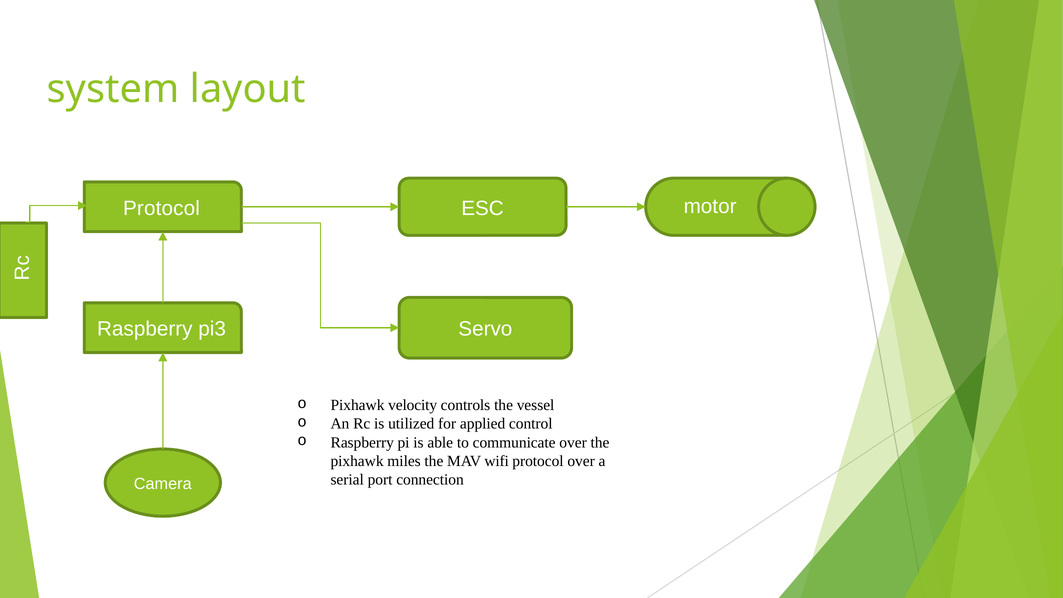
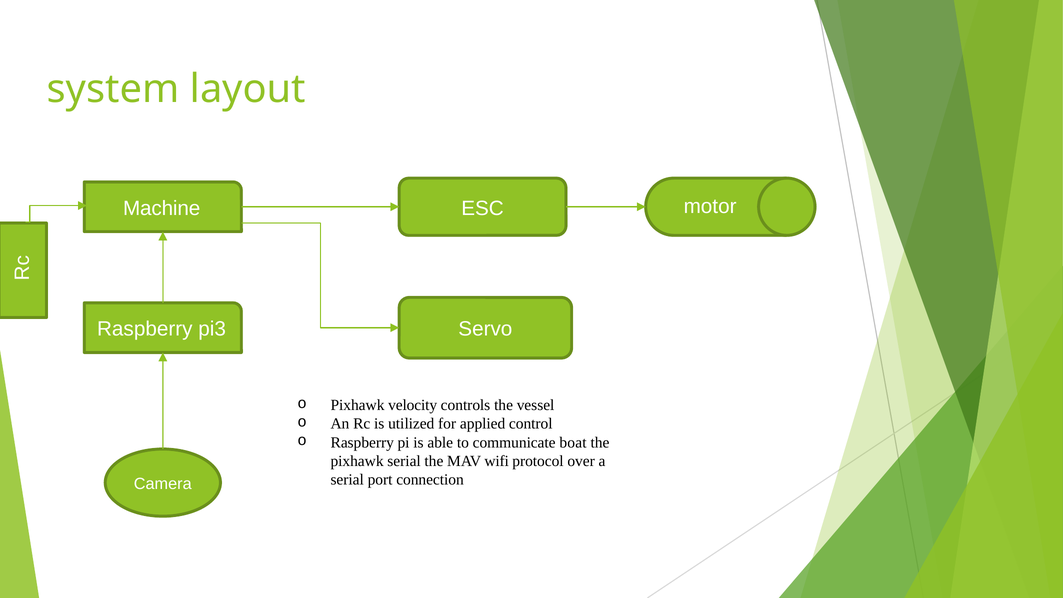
Protocol at (161, 208): Protocol -> Machine
communicate over: over -> boat
pixhawk miles: miles -> serial
